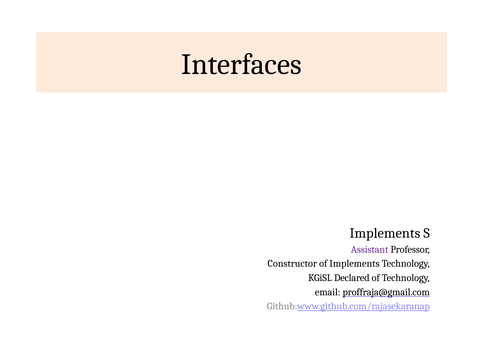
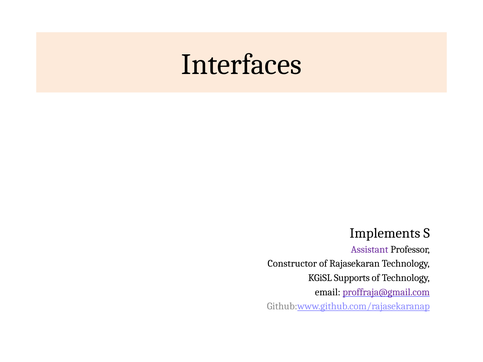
of Implements: Implements -> Rajasekaran
Declared: Declared -> Supports
proffraja@gmail.com colour: black -> purple
